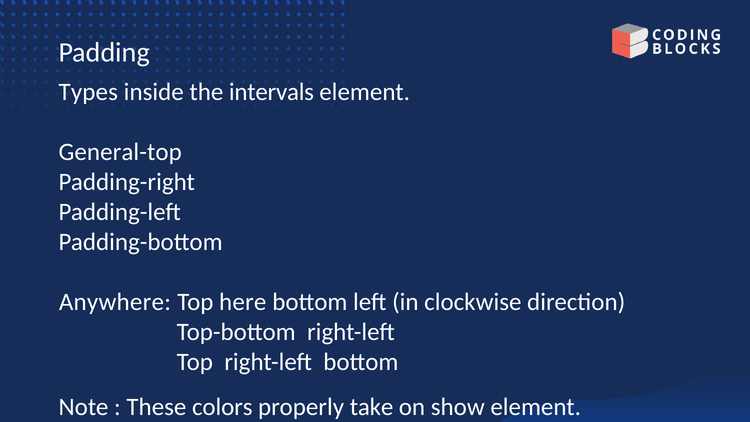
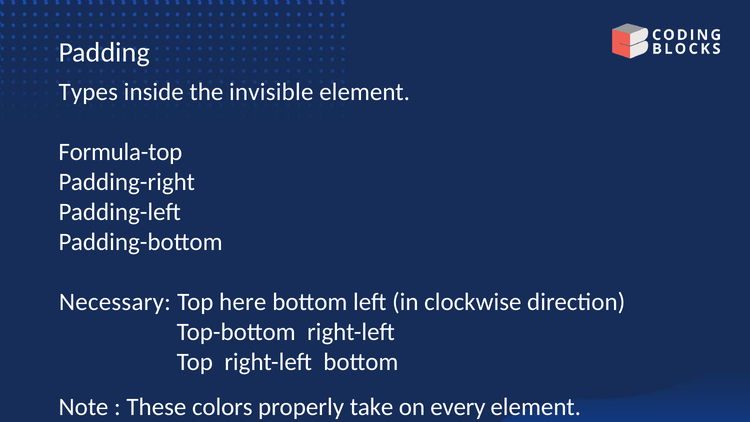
intervals: intervals -> invisible
General-top: General-top -> Formula-top
Anywhere: Anywhere -> Necessary
show: show -> every
